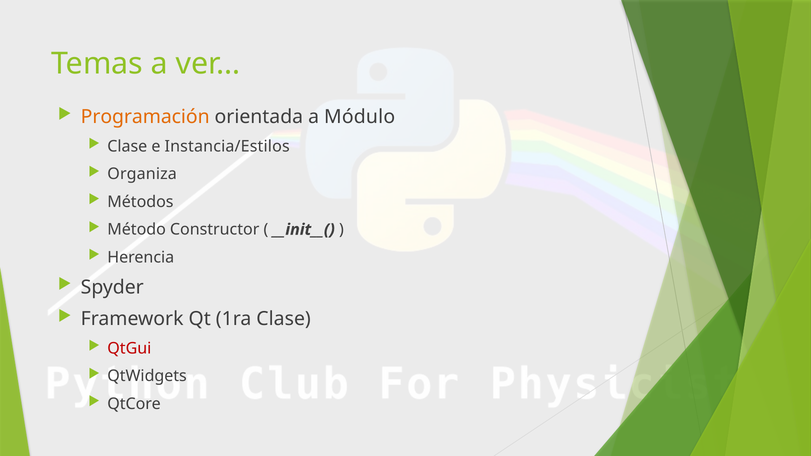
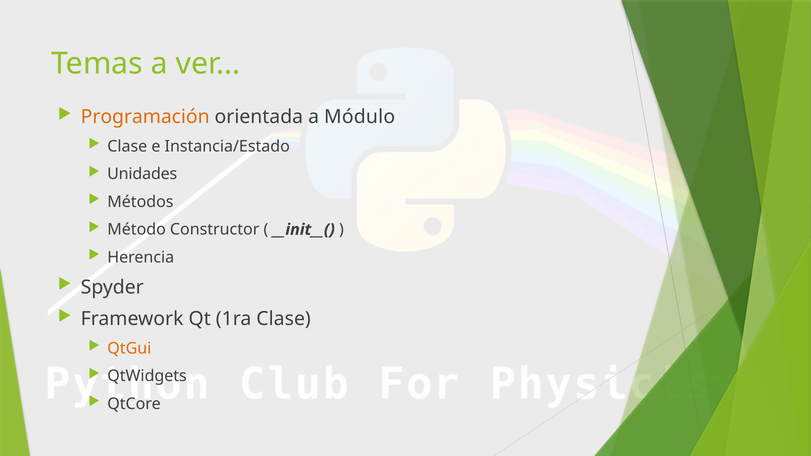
Instancia/Estilos: Instancia/Estilos -> Instancia/Estado
Organiza: Organiza -> Unidades
QtGui colour: red -> orange
